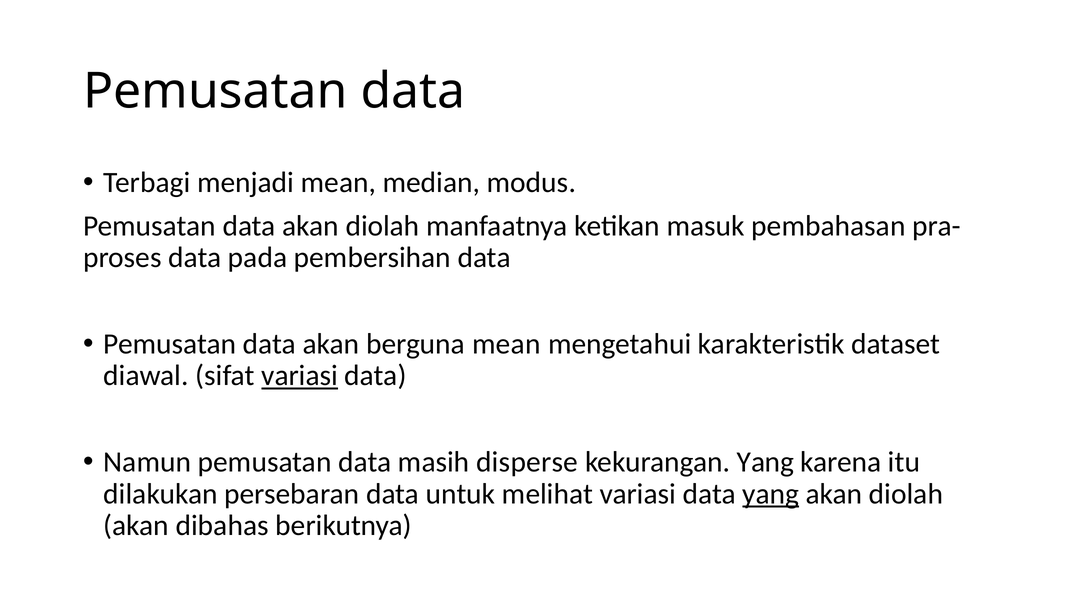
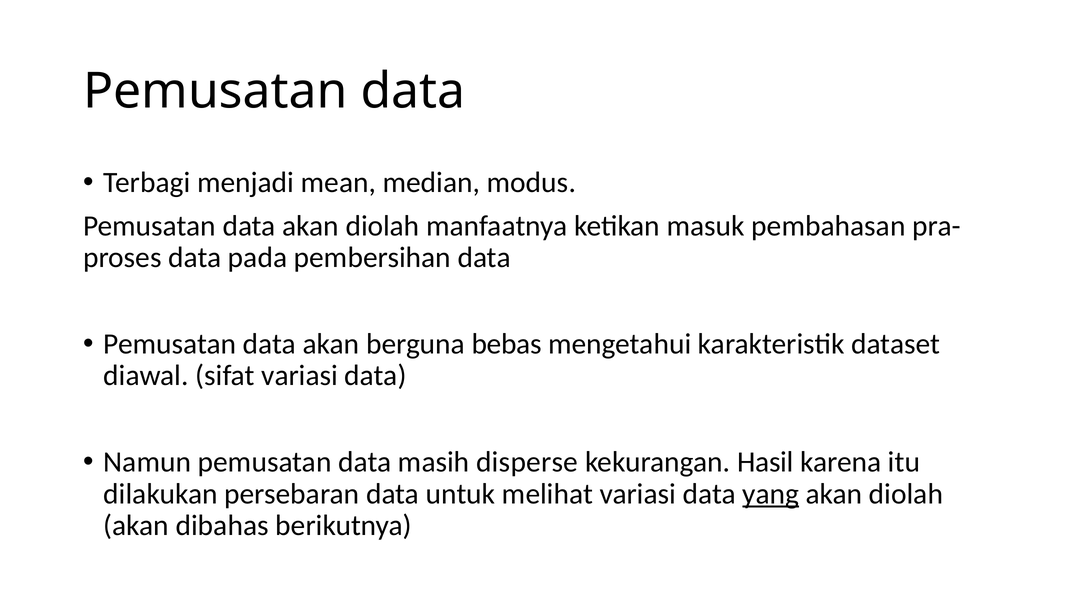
berguna mean: mean -> bebas
variasi at (300, 376) underline: present -> none
kekurangan Yang: Yang -> Hasil
